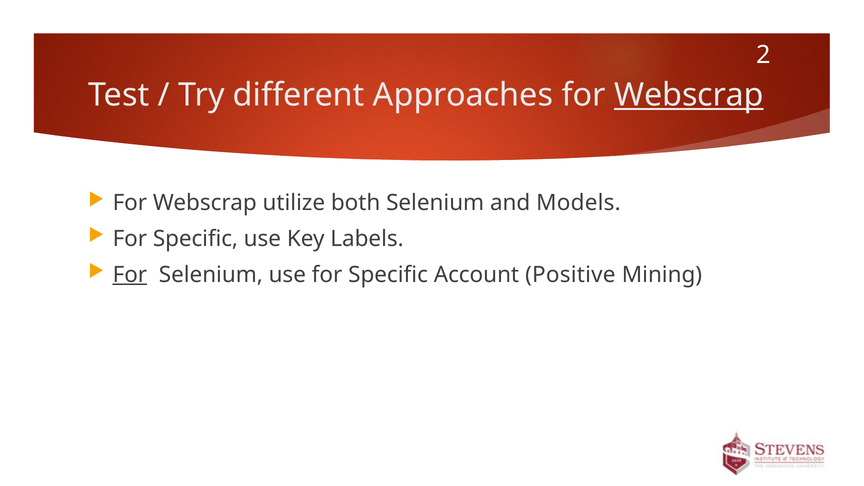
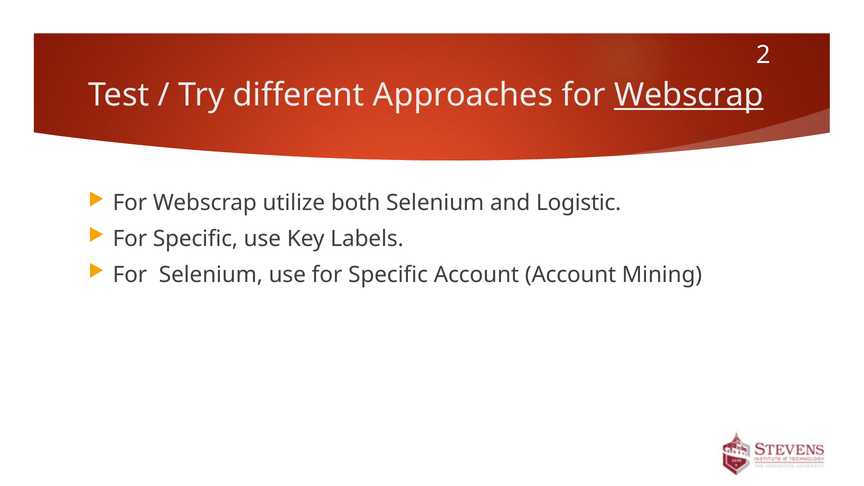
Models: Models -> Logistic
For at (130, 275) underline: present -> none
Account Positive: Positive -> Account
